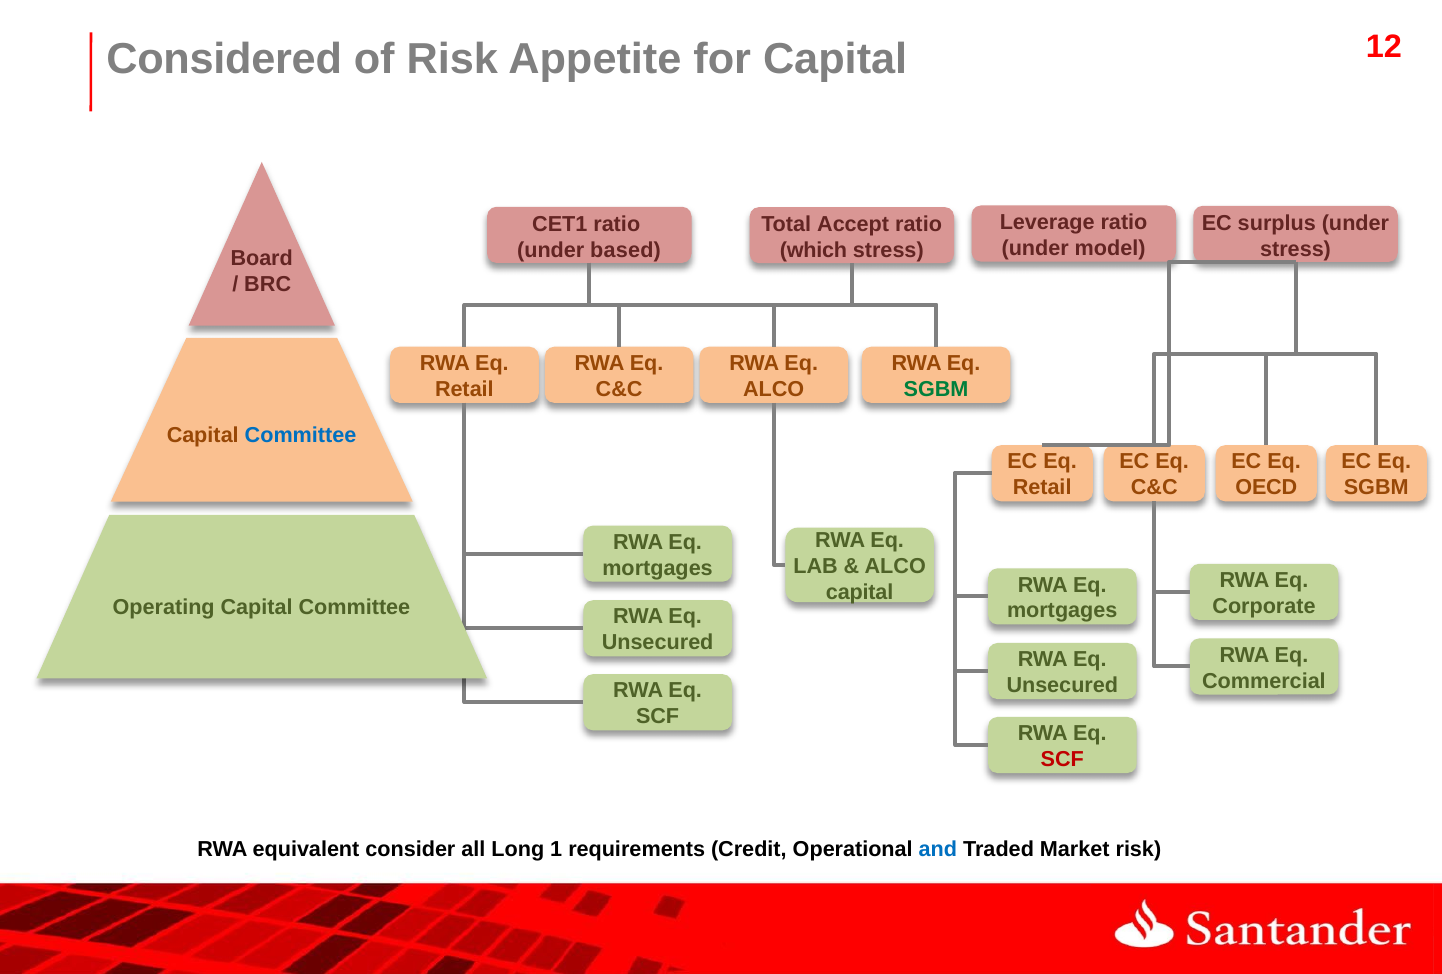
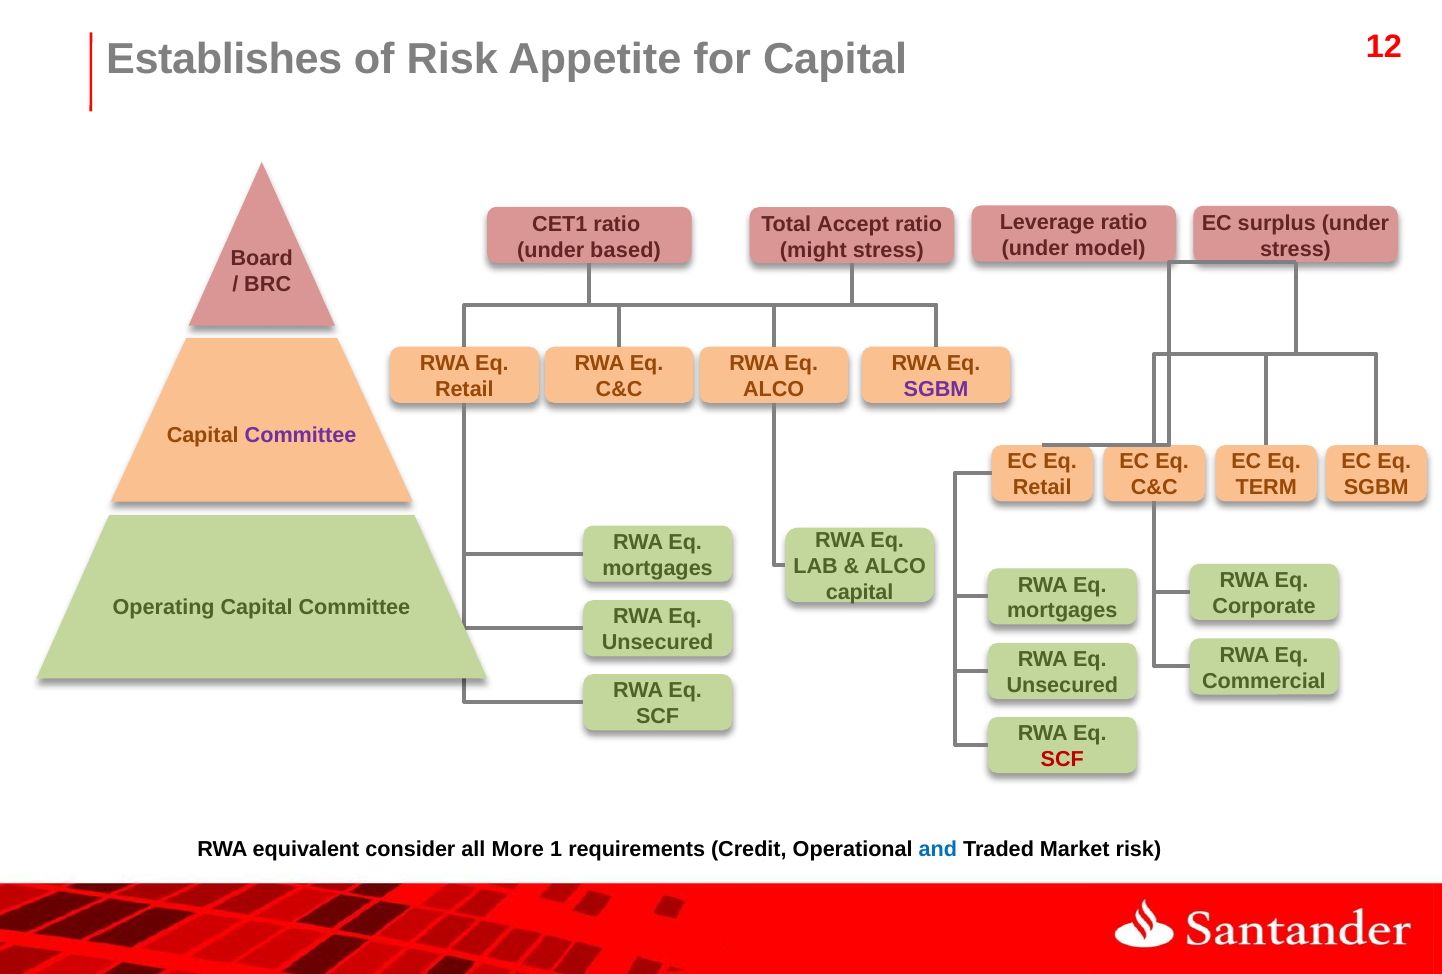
Considered: Considered -> Establishes
which: which -> might
SGBM at (936, 389) colour: green -> purple
Committee at (301, 435) colour: blue -> purple
OECD: OECD -> TERM
Long: Long -> More
